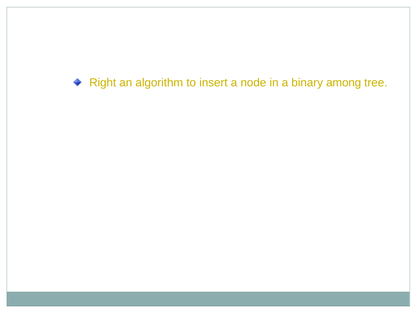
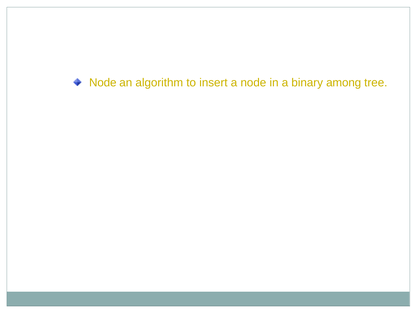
Right at (103, 83): Right -> Node
